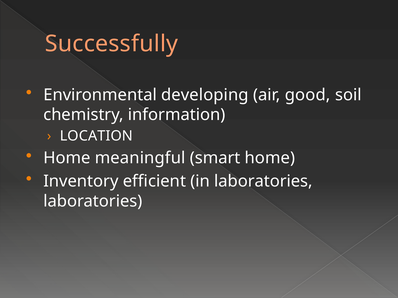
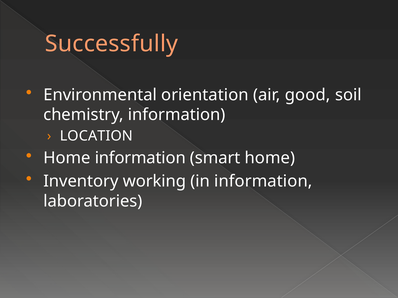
developing: developing -> orientation
Home meaningful: meaningful -> information
efficient: efficient -> working
in laboratories: laboratories -> information
